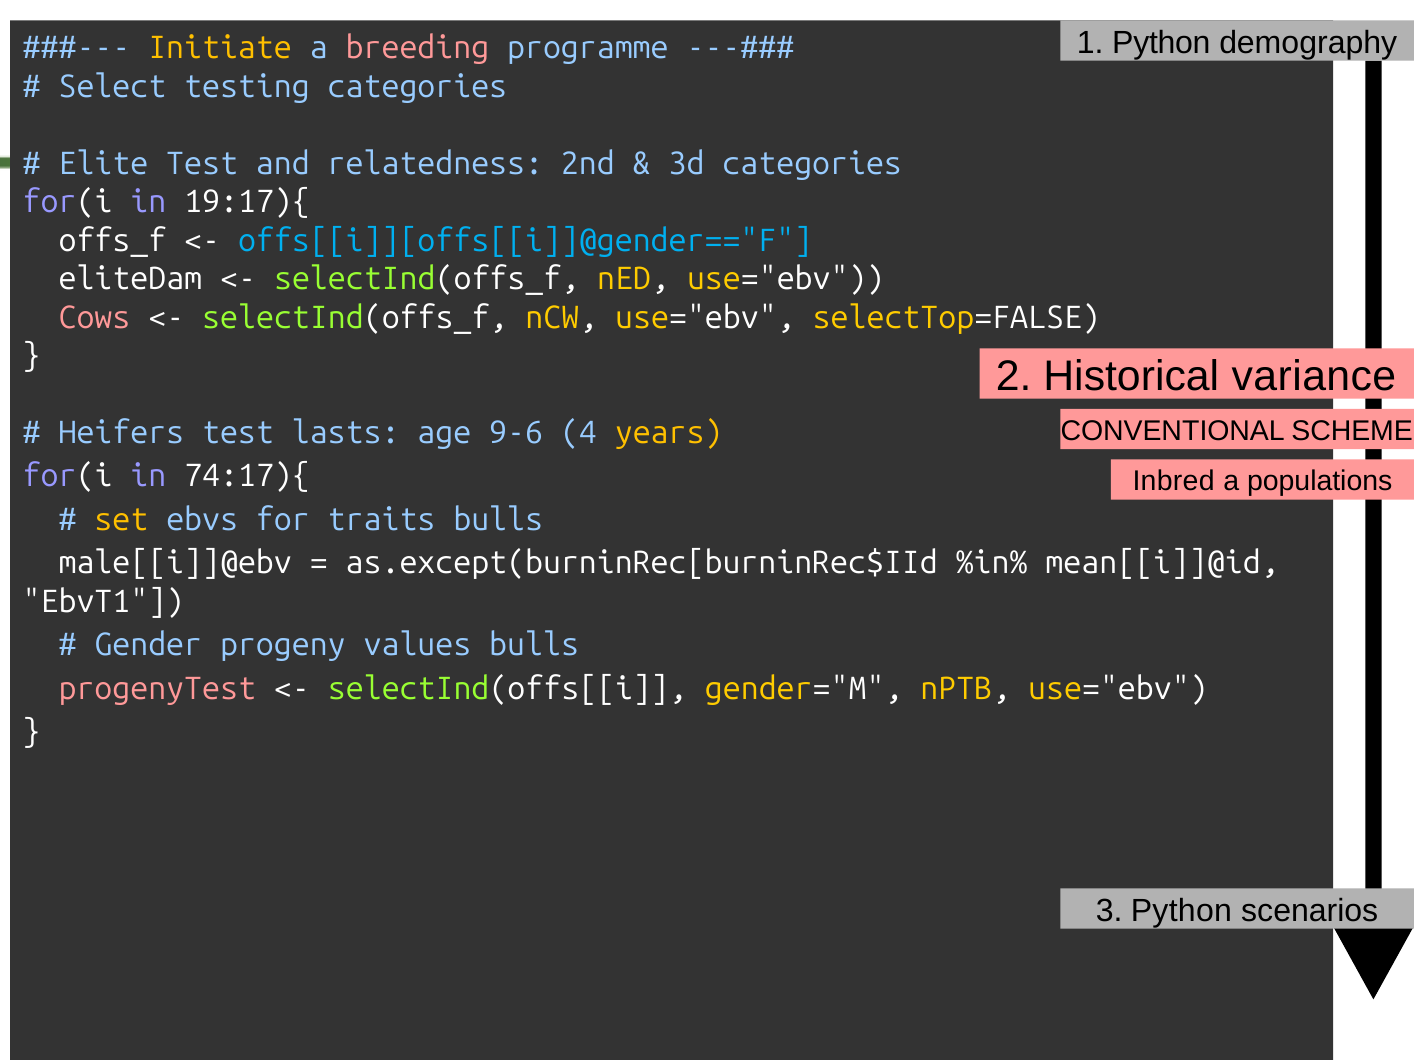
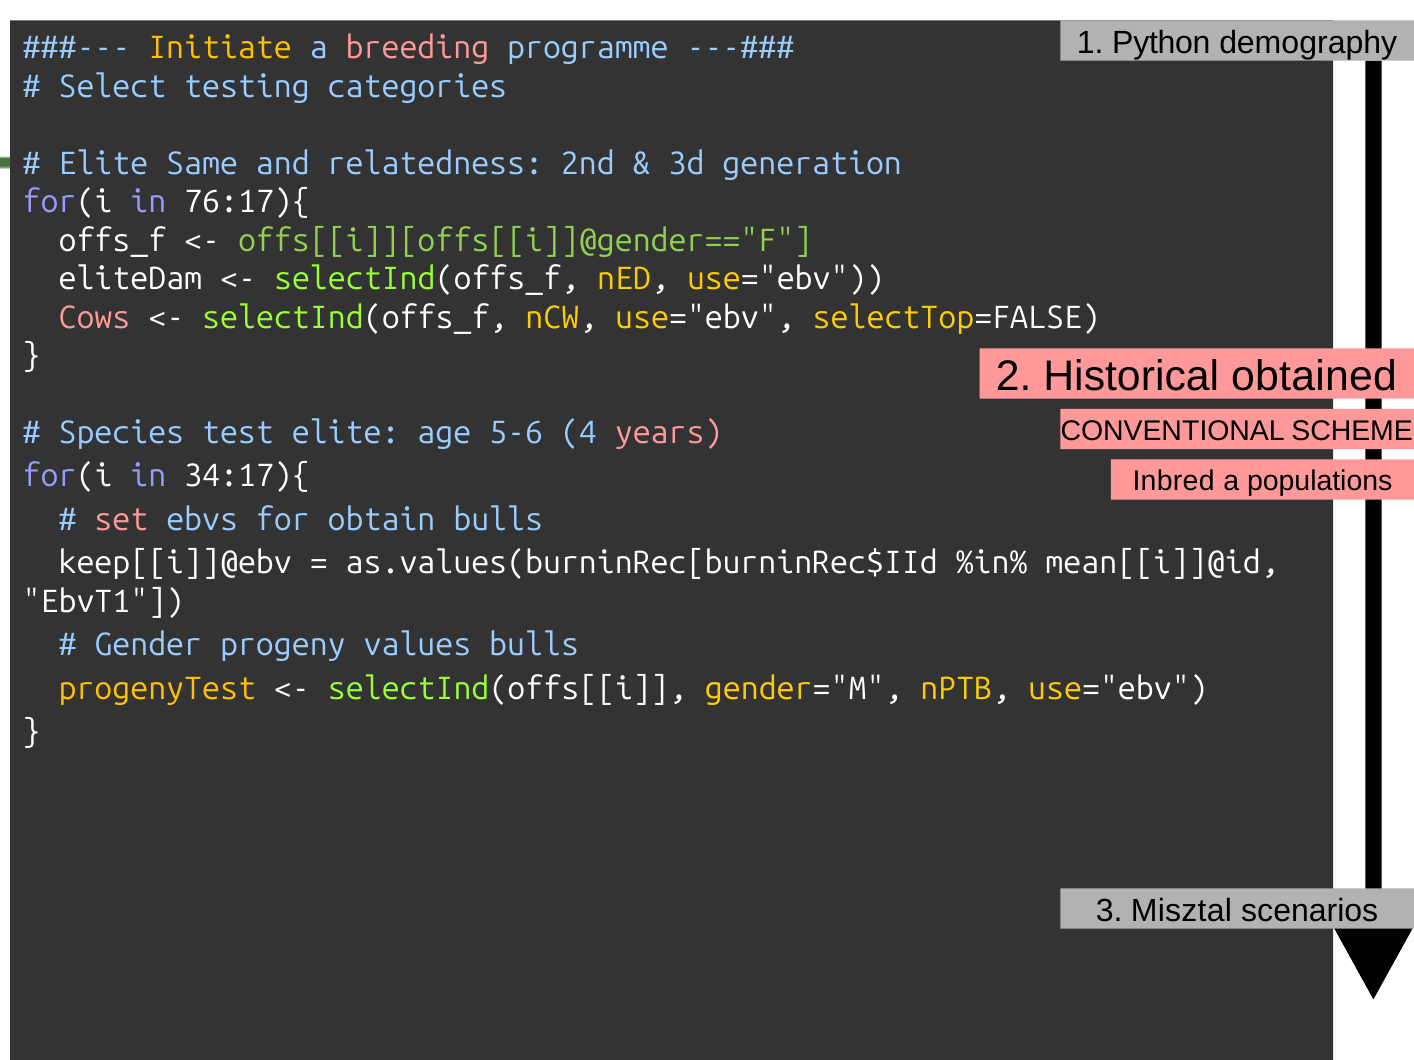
Elite Test: Test -> Same
3d categories: categories -> generation
19:17){: 19:17){ -> 76:17){
offs[[i]][offs[[i]]@gender=="F colour: light blue -> light green
variance: variance -> obtained
Heifers: Heifers -> Species
test lasts: lasts -> elite
9-6: 9-6 -> 5-6
years colour: yellow -> pink
74:17){: 74:17){ -> 34:17){
set colour: yellow -> pink
traits: traits -> obtain
male[[i]]@ebv: male[[i]]@ebv -> keep[[i]]@ebv
as.except(burninRec[burninRec$IId: as.except(burninRec[burninRec$IId -> as.values(burninRec[burninRec$IId
progenyTest colour: pink -> yellow
3 Python: Python -> Misztal
